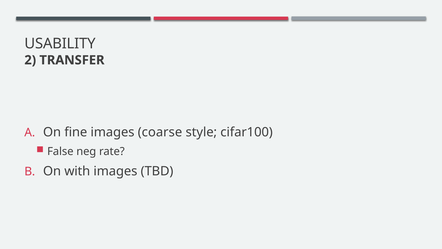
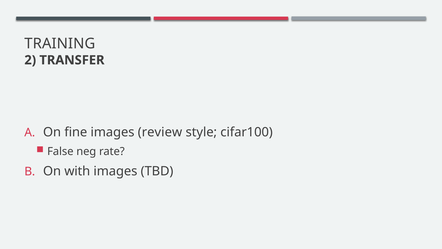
USABILITY: USABILITY -> TRAINING
coarse: coarse -> review
